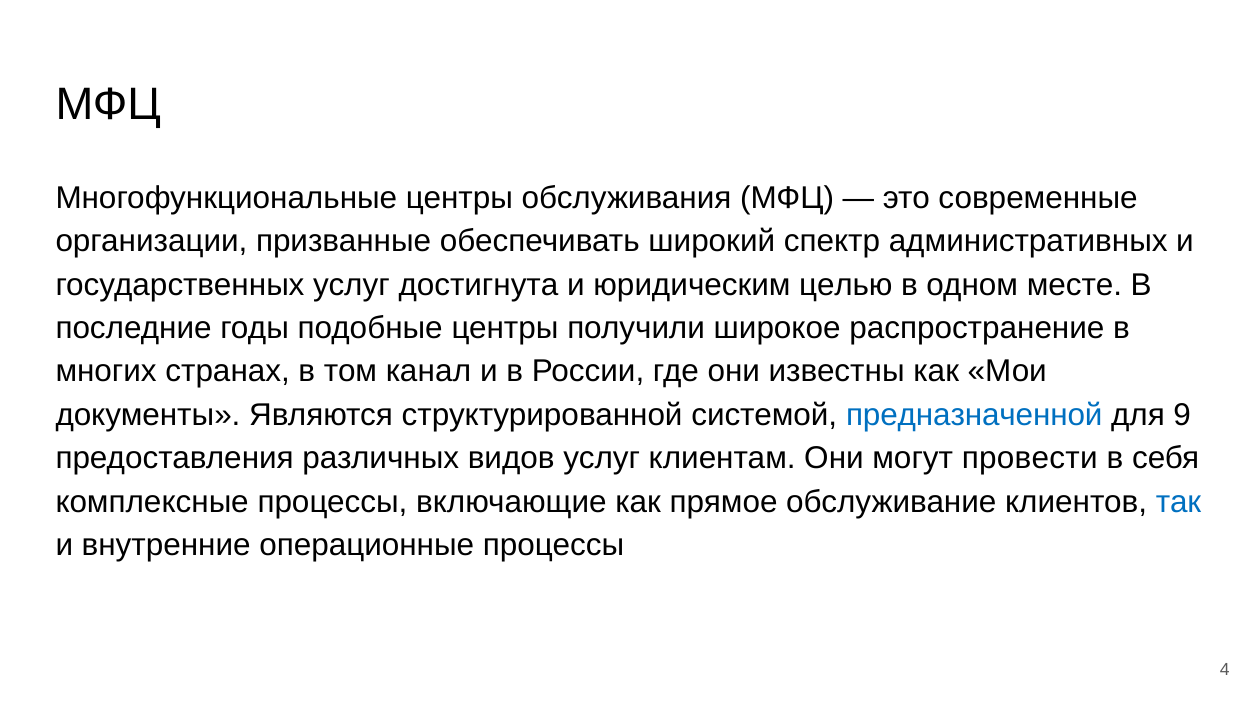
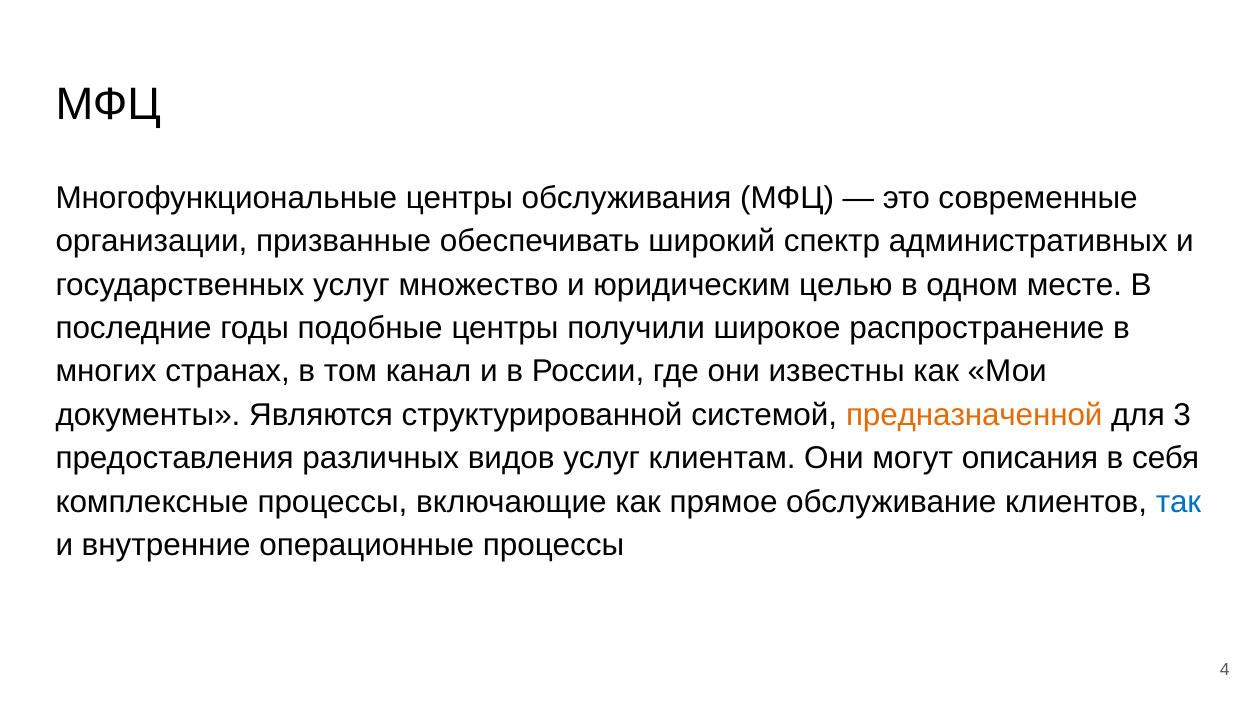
достигнута: достигнута -> множество
предназначенной colour: blue -> orange
9: 9 -> 3
провести: провести -> описания
